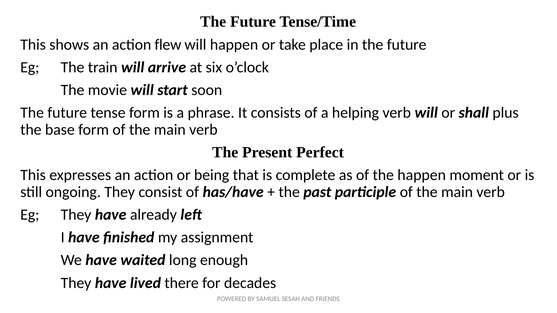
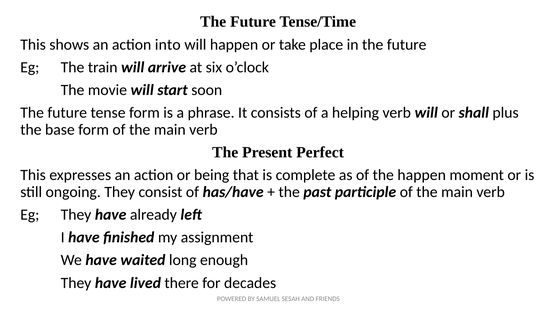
flew: flew -> into
